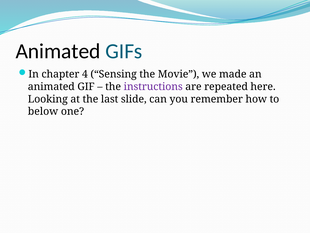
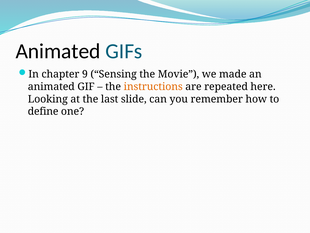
4: 4 -> 9
instructions colour: purple -> orange
below: below -> define
